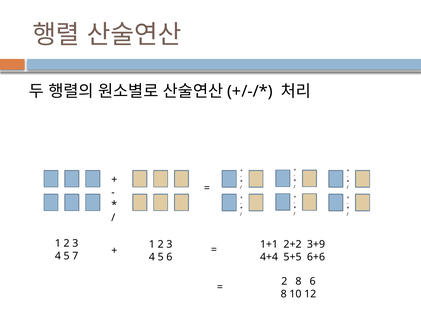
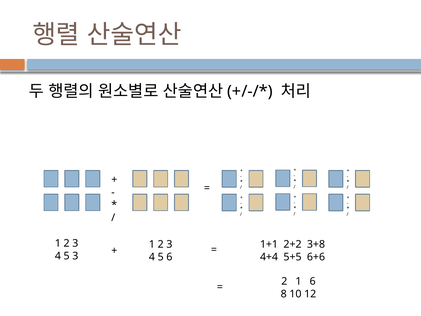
3+9: 3+9 -> 3+8
5 7: 7 -> 3
2 8: 8 -> 1
